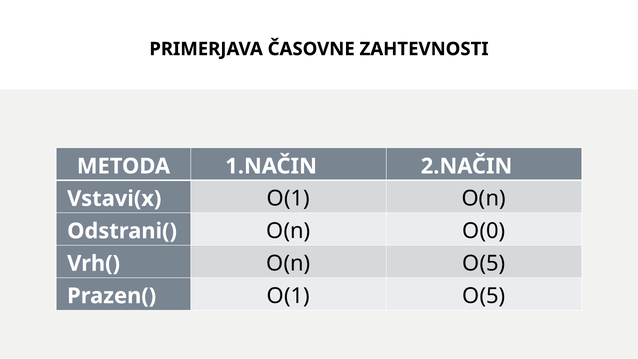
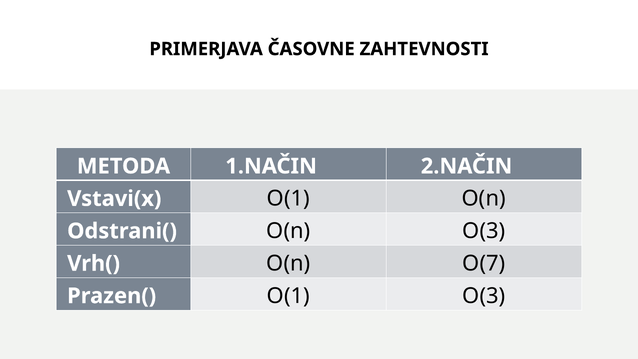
O(n O(0: O(0 -> O(3
O(n O(5: O(5 -> O(7
O(1 O(5: O(5 -> O(3
